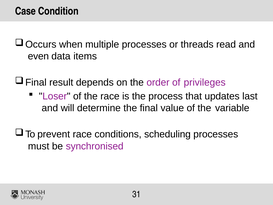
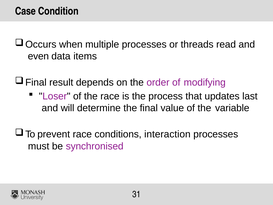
privileges: privileges -> modifying
scheduling: scheduling -> interaction
